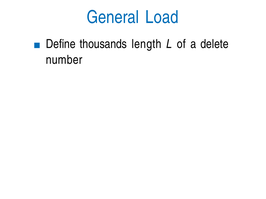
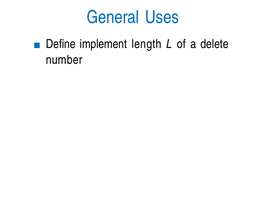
Load: Load -> Uses
thousands: thousands -> implement
